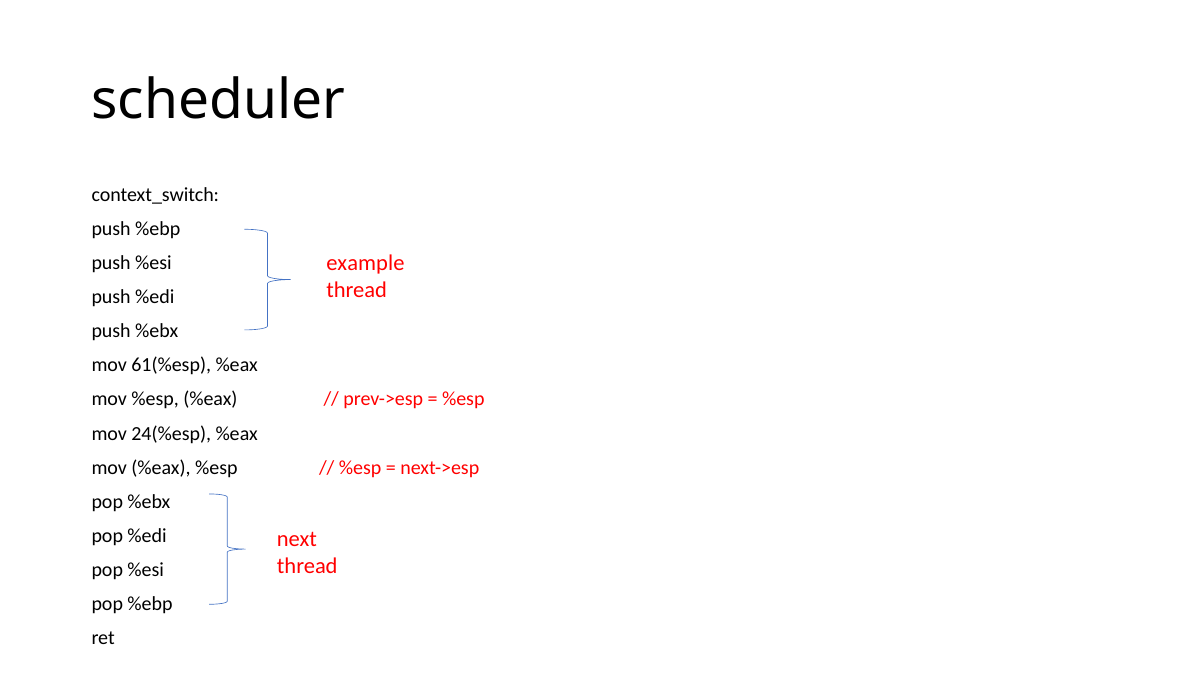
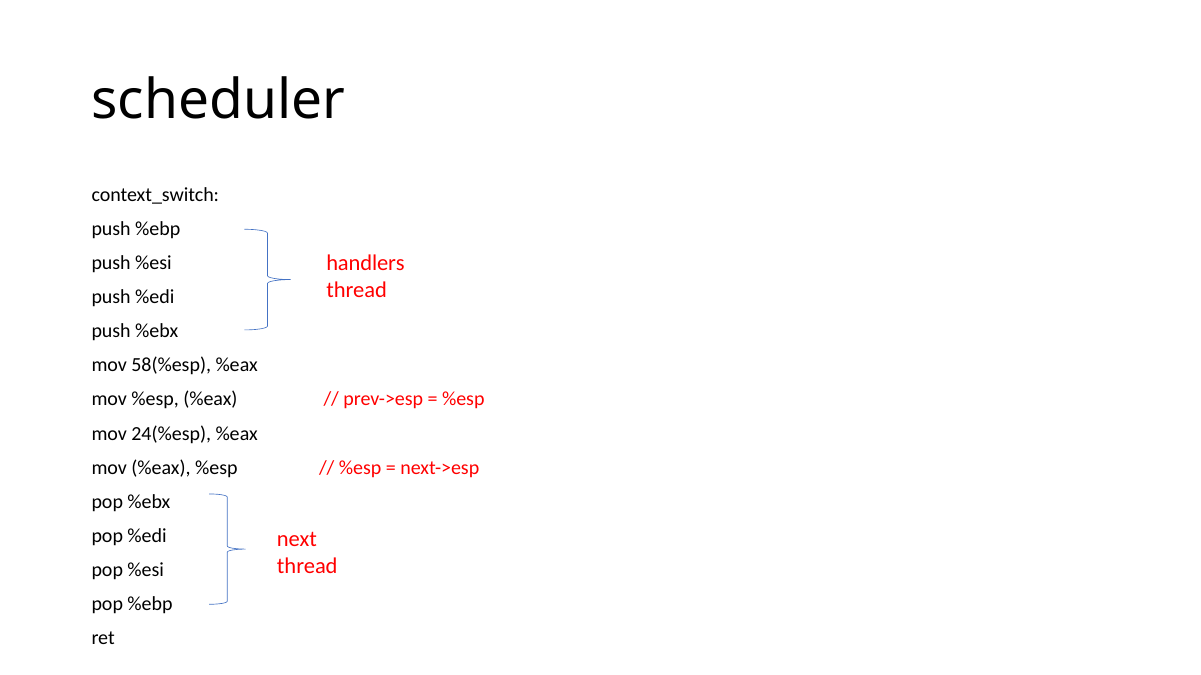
example: example -> handlers
61(%esp: 61(%esp -> 58(%esp
